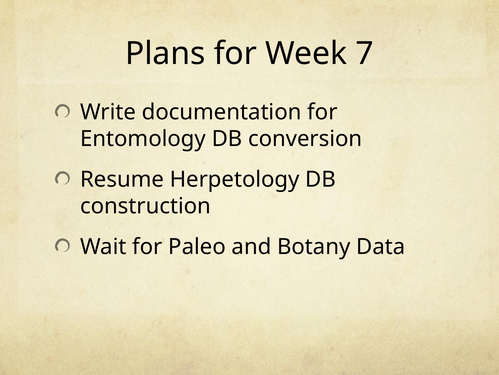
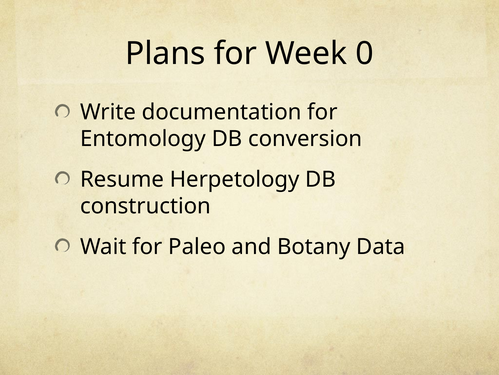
7: 7 -> 0
